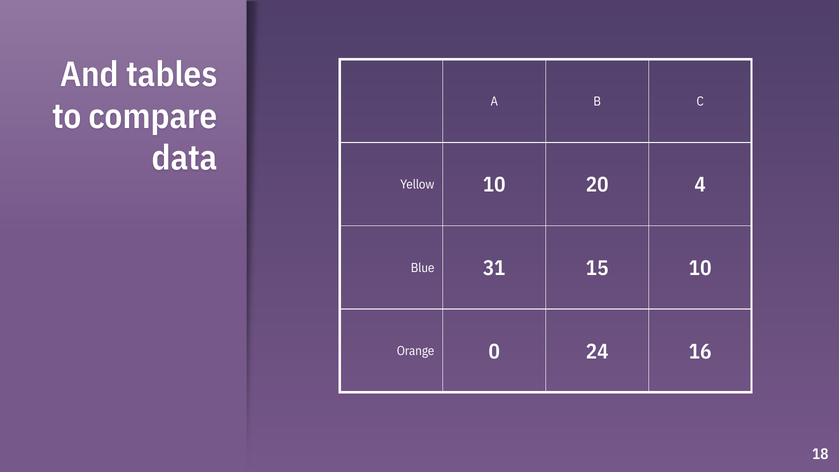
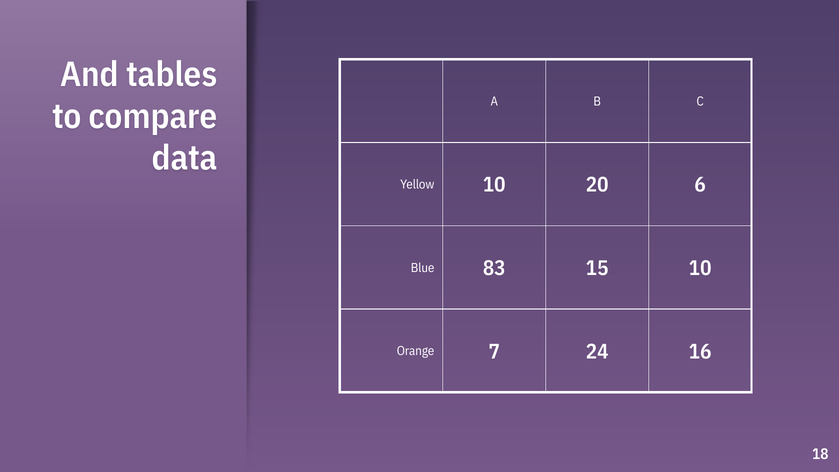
4: 4 -> 6
31: 31 -> 83
0: 0 -> 7
